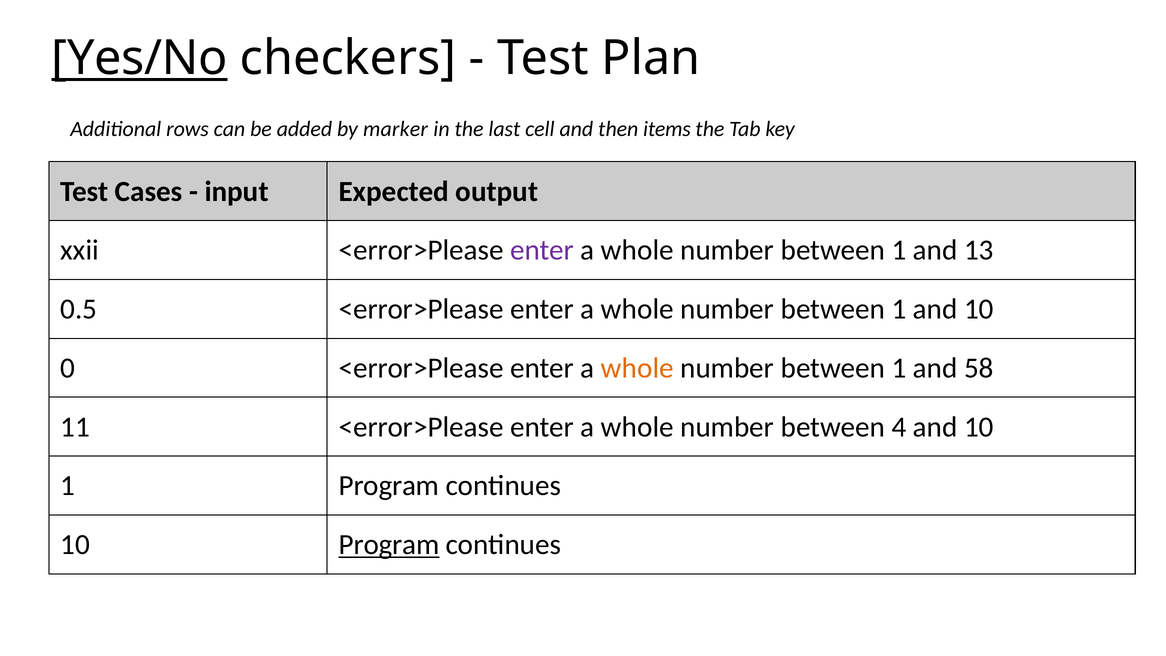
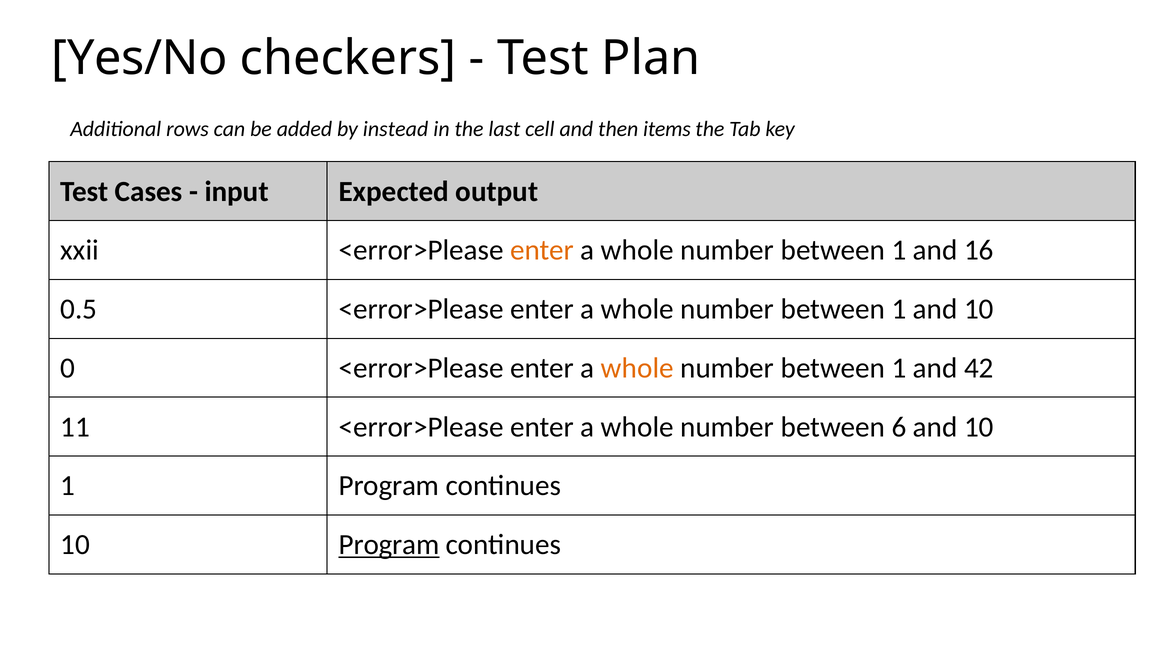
Yes/No underline: present -> none
marker: marker -> instead
enter at (542, 250) colour: purple -> orange
13: 13 -> 16
58: 58 -> 42
4: 4 -> 6
